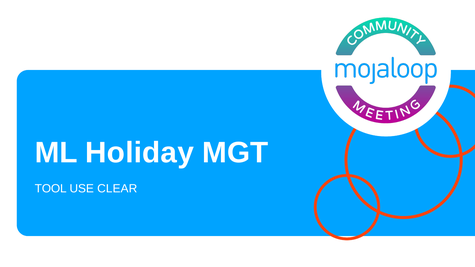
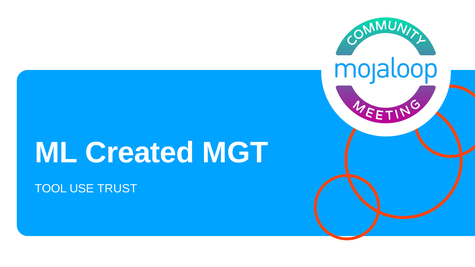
Holiday: Holiday -> Created
CLEAR: CLEAR -> TRUST
